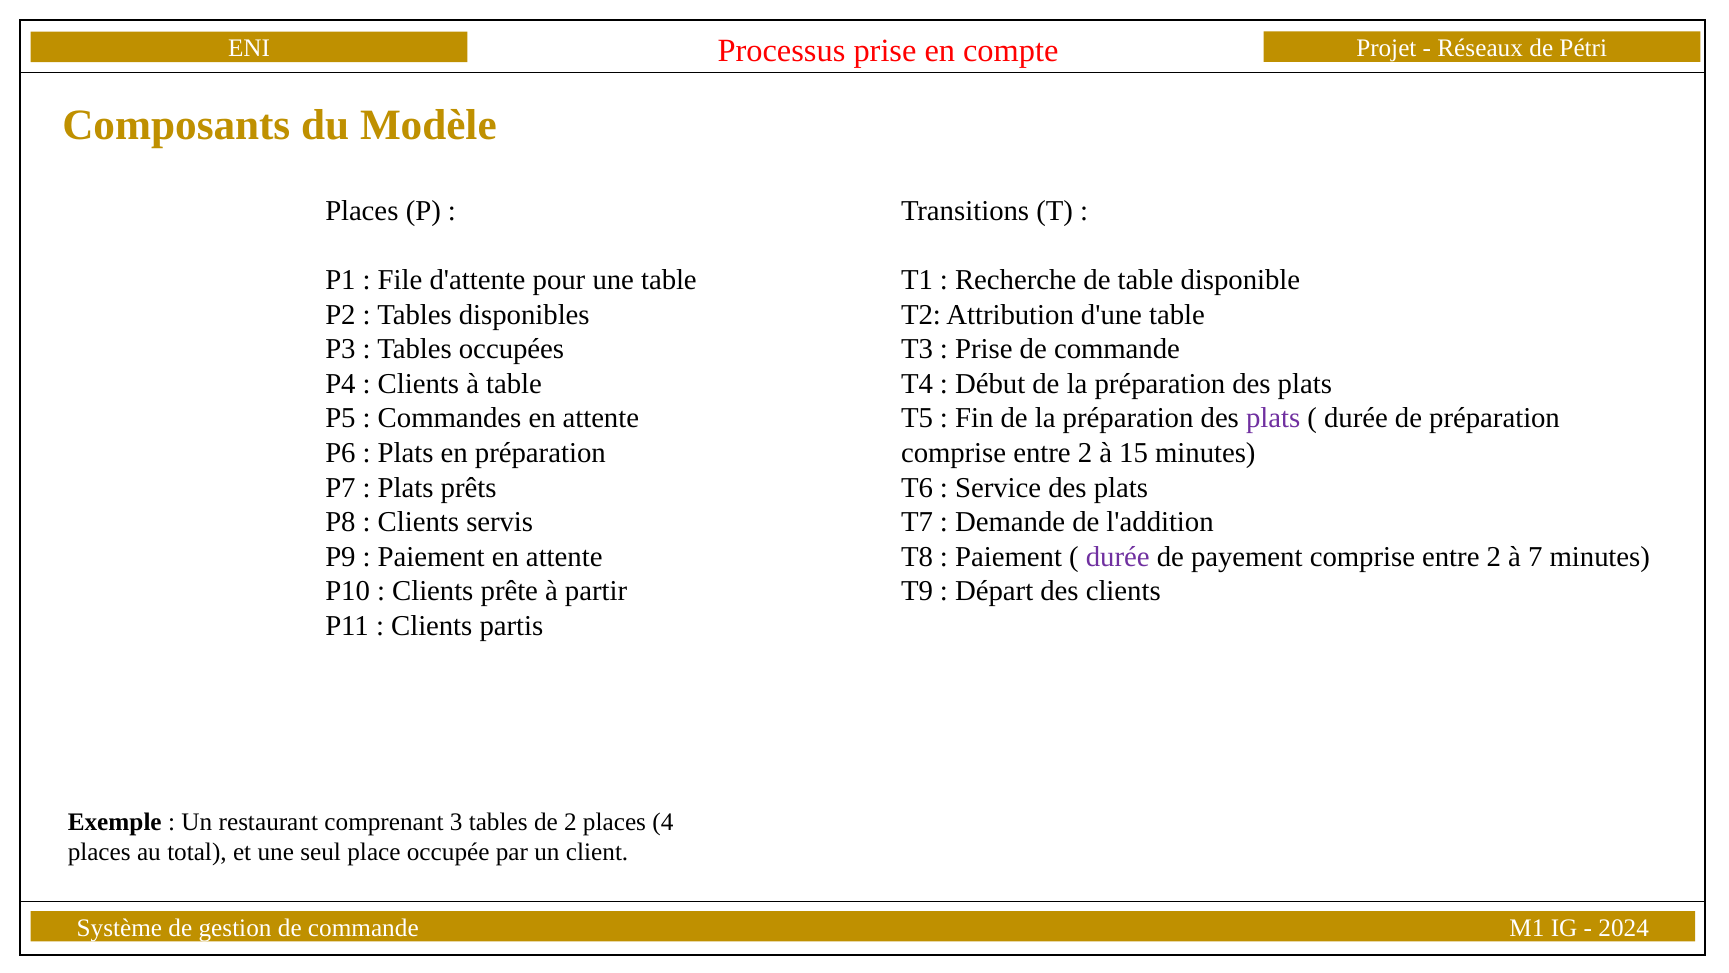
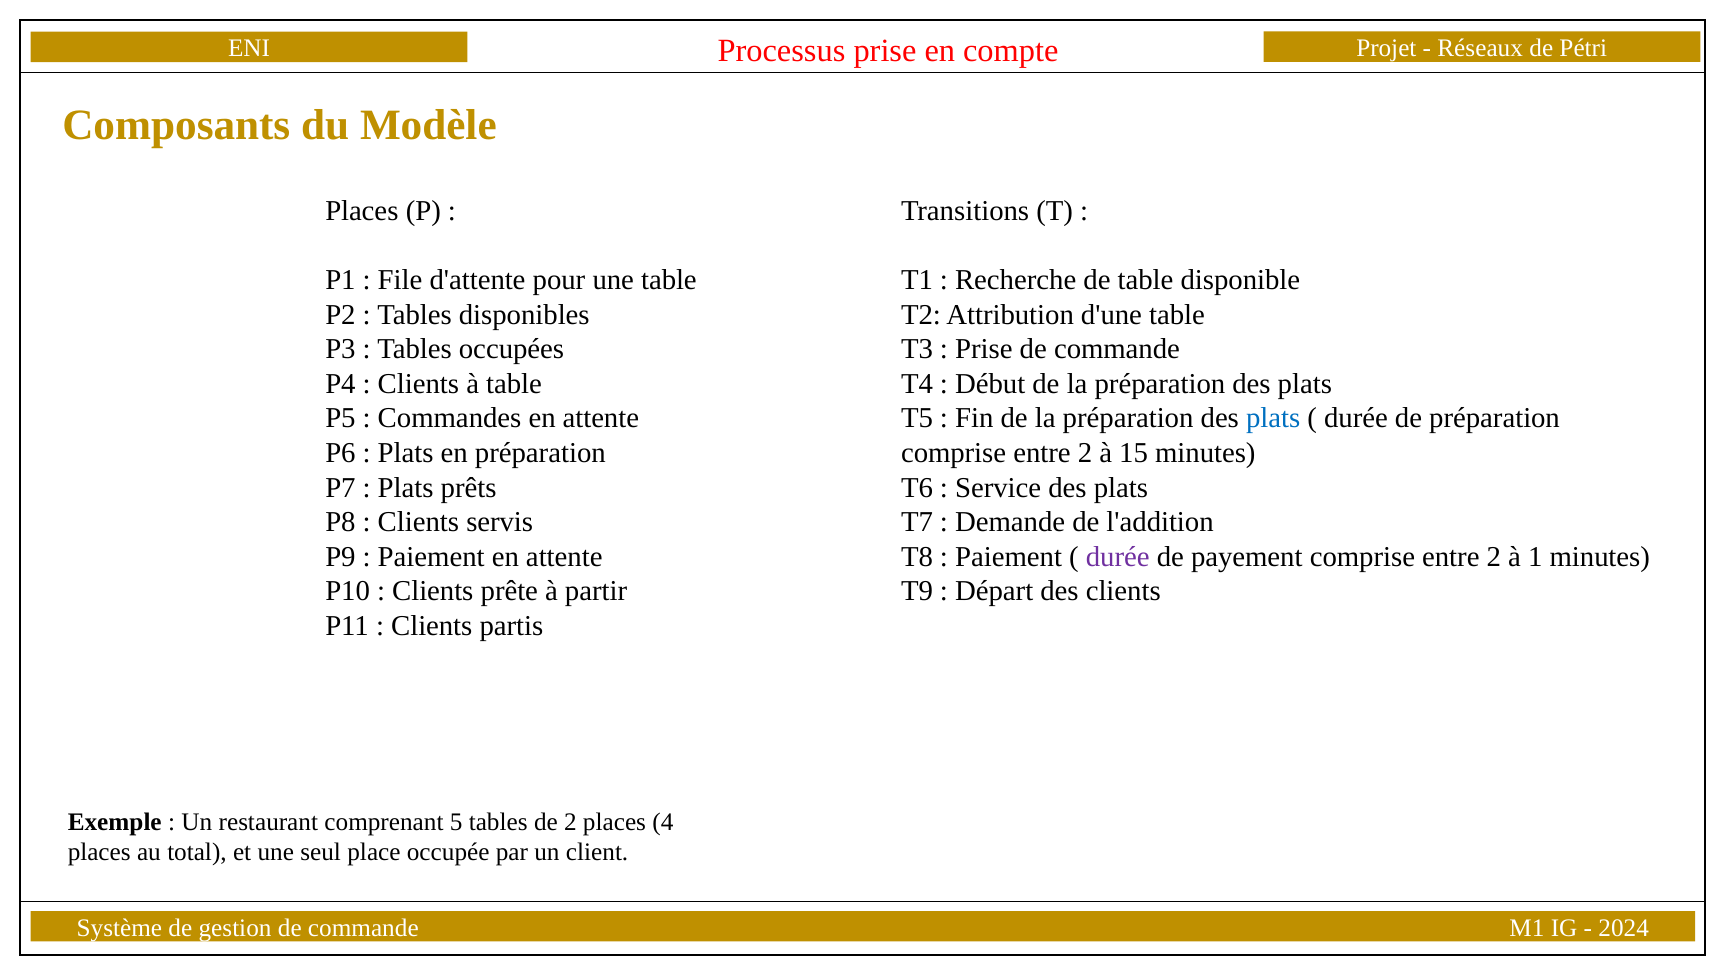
plats at (1273, 418) colour: purple -> blue
7: 7 -> 1
3: 3 -> 5
